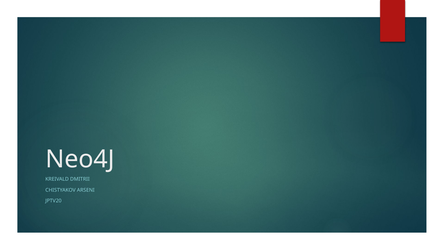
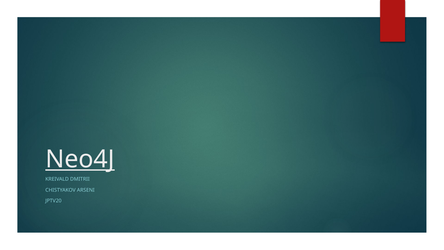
Neo4J underline: none -> present
